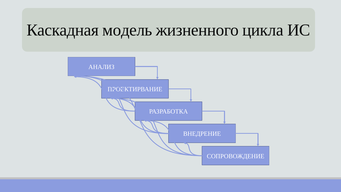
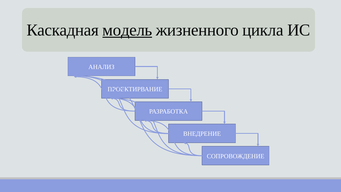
модель underline: none -> present
